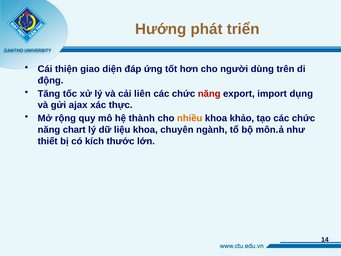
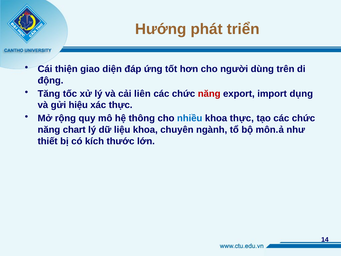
ajax: ajax -> hiệu
thành: thành -> thông
nhiều colour: orange -> blue
khoa khảo: khảo -> thực
